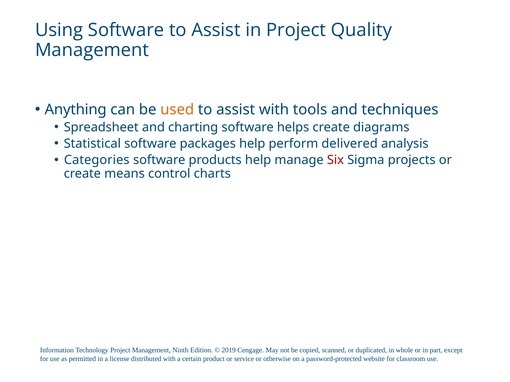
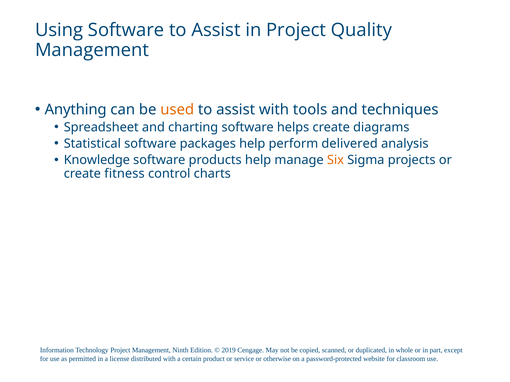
Categories: Categories -> Knowledge
Six colour: red -> orange
means: means -> fitness
